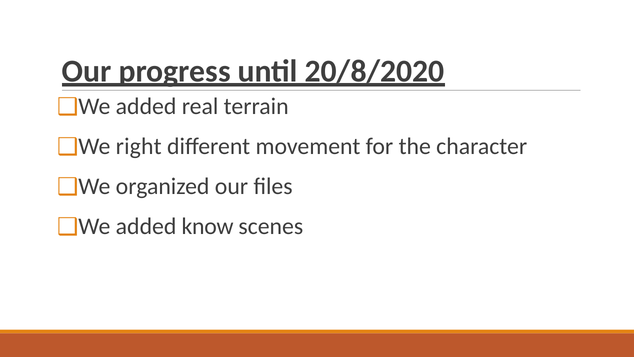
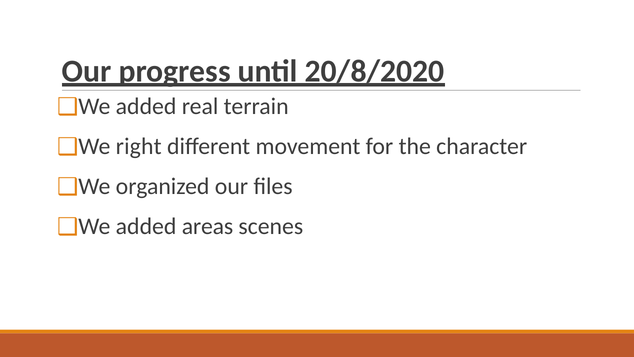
know: know -> areas
